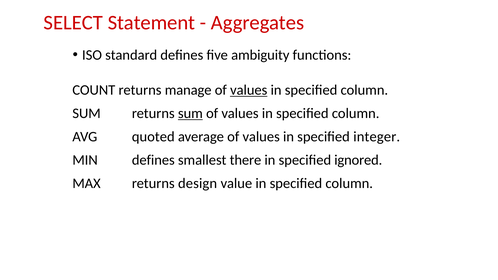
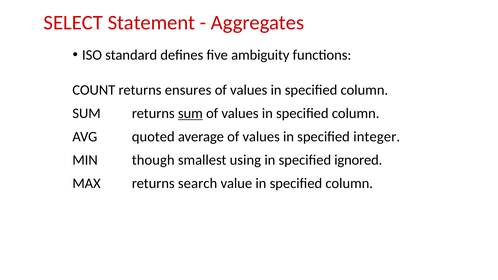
manage: manage -> ensures
values at (249, 90) underline: present -> none
MIN defines: defines -> though
there: there -> using
design: design -> search
